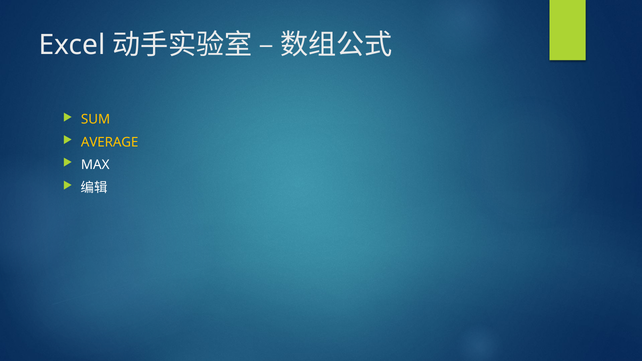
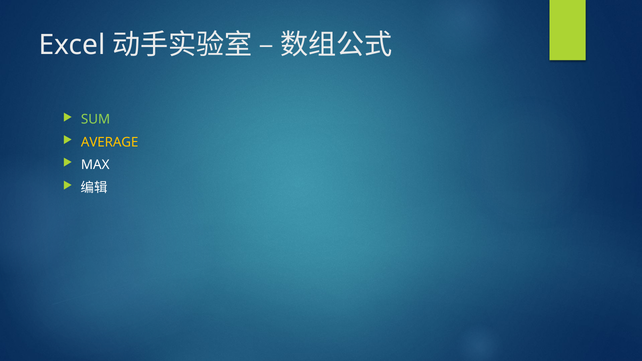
SUM colour: yellow -> light green
